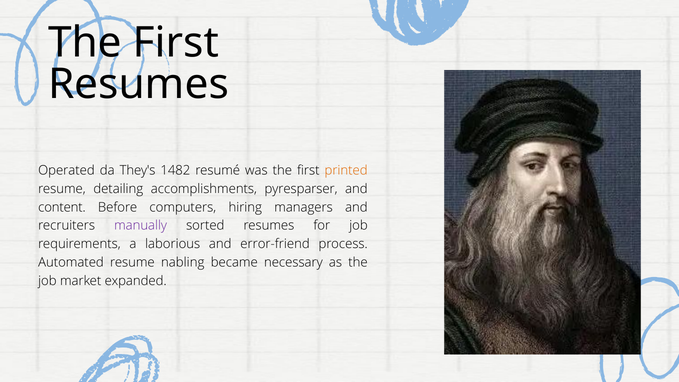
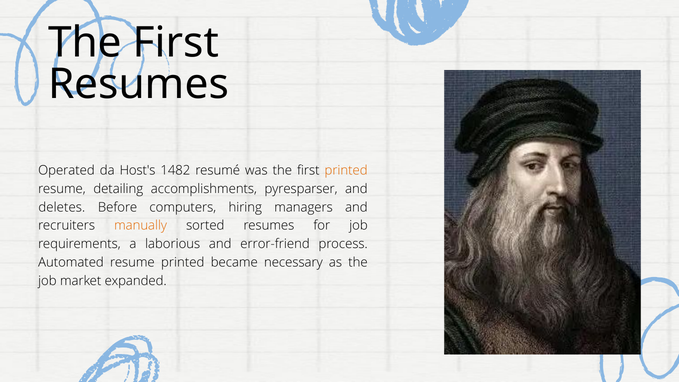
They's: They's -> Host's
content: content -> deletes
manually colour: purple -> orange
resume nabling: nabling -> printed
